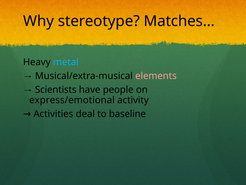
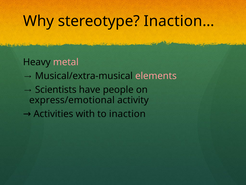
Matches…: Matches… -> Inaction…
metal colour: light blue -> pink
deal: deal -> with
baseline: baseline -> inaction
